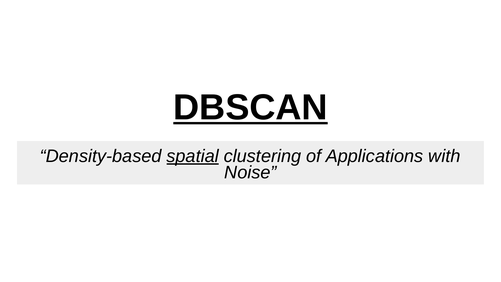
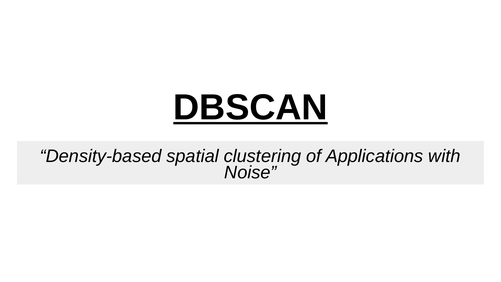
spatial underline: present -> none
